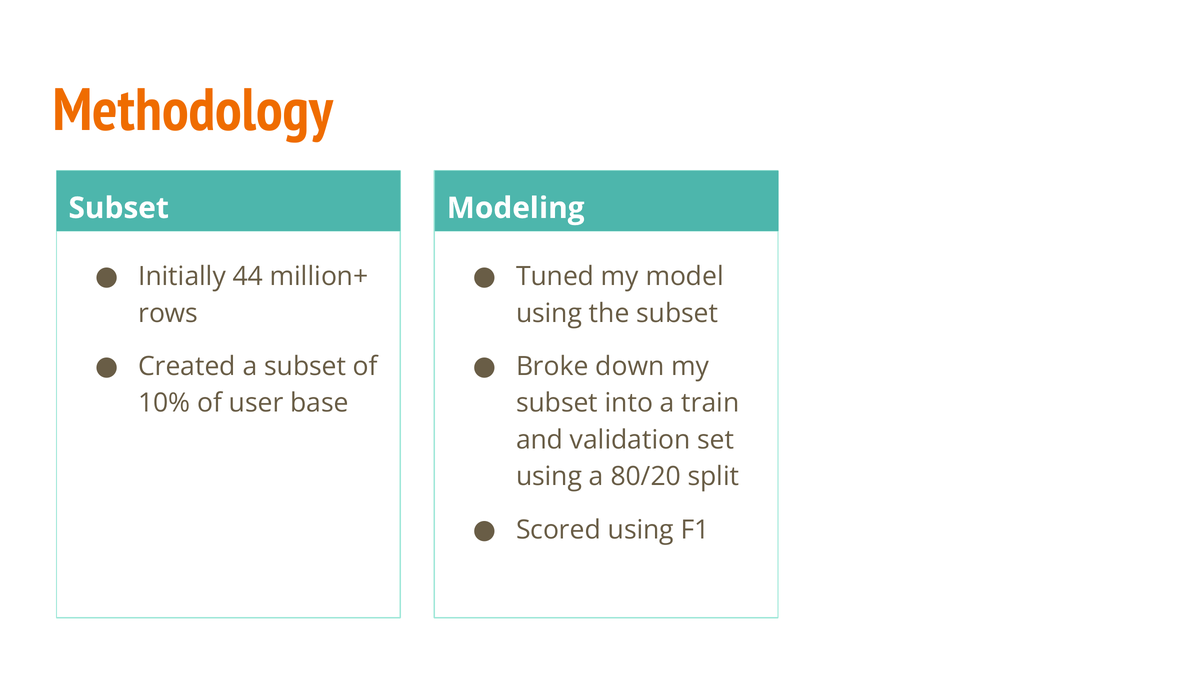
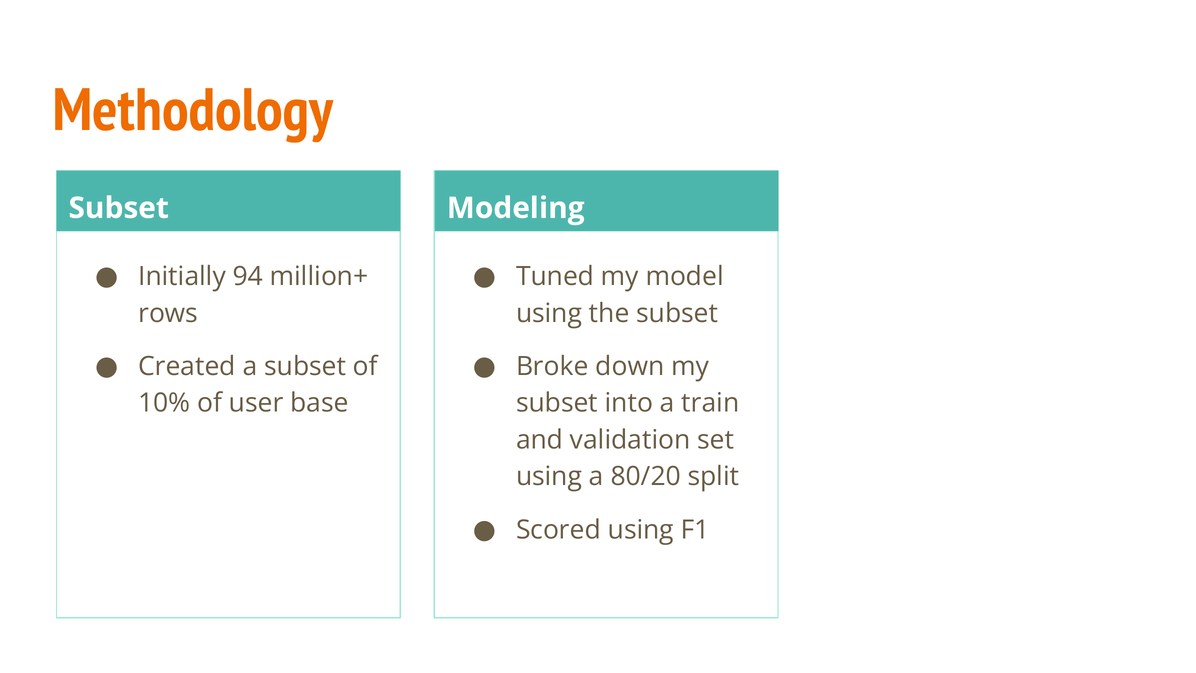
44: 44 -> 94
